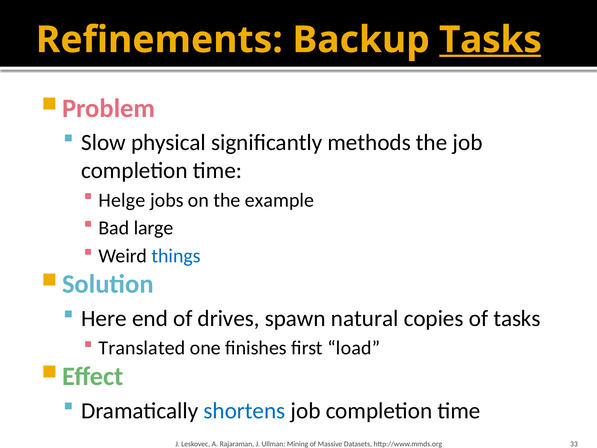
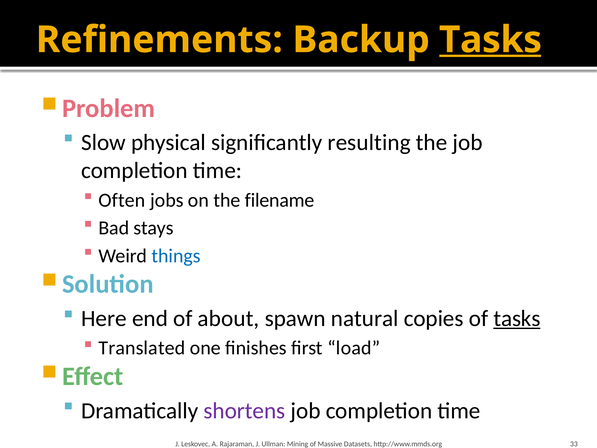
methods: methods -> resulting
Helge: Helge -> Often
example: example -> filename
large: large -> stays
drives: drives -> about
tasks at (517, 318) underline: none -> present
shortens colour: blue -> purple
